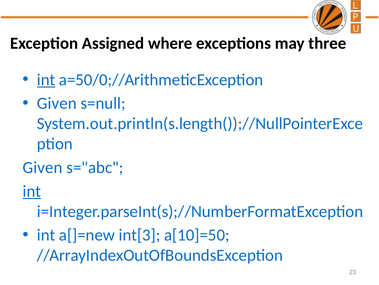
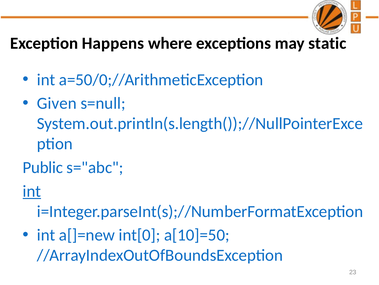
Assigned: Assigned -> Happens
three: three -> static
int at (46, 80) underline: present -> none
Given at (43, 167): Given -> Public
int[3: int[3 -> int[0
